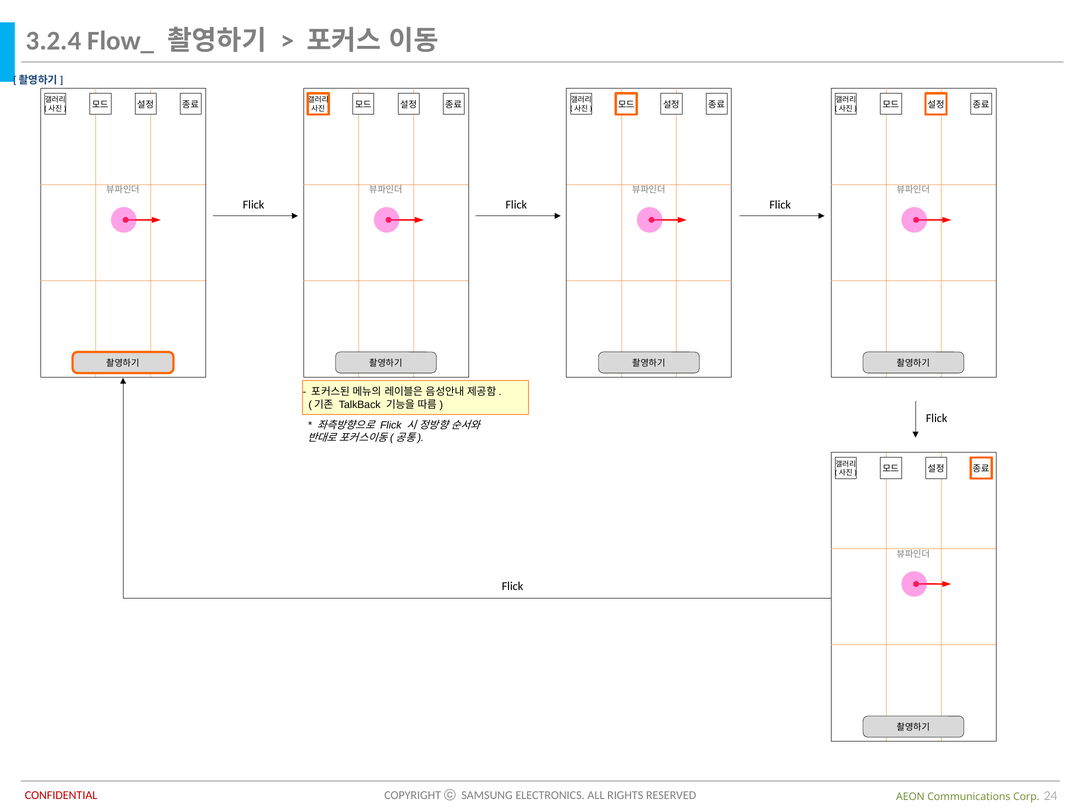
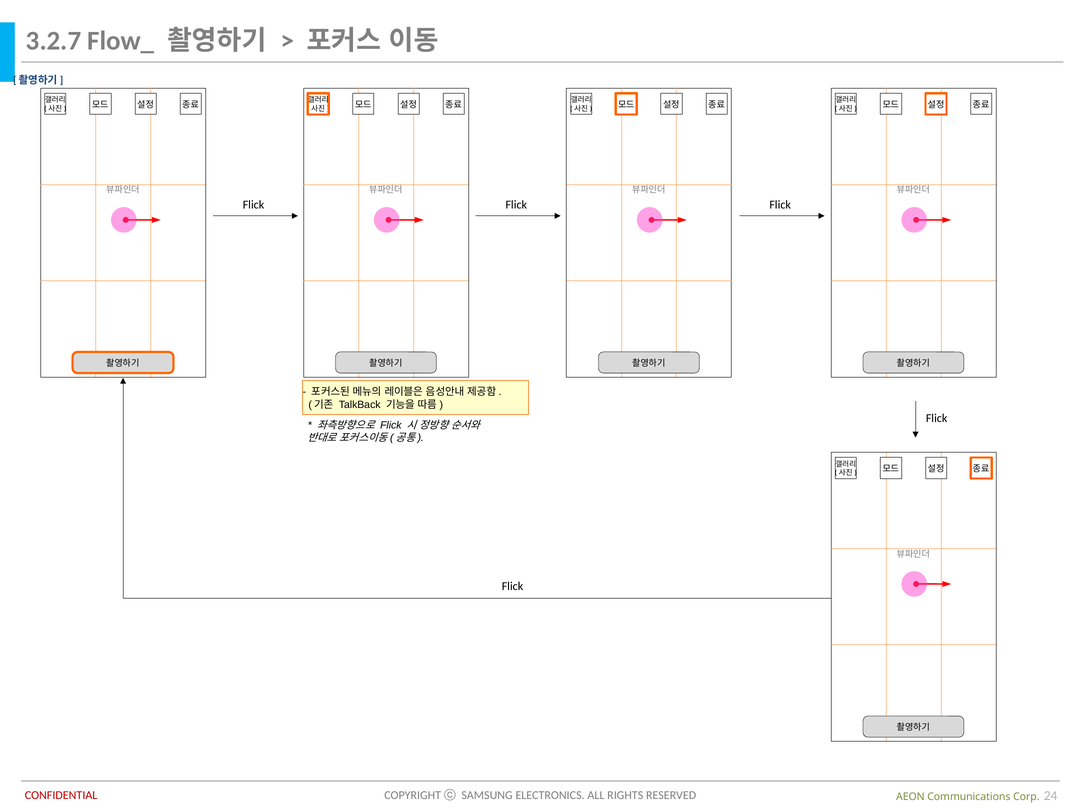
3.2.4: 3.2.4 -> 3.2.7
